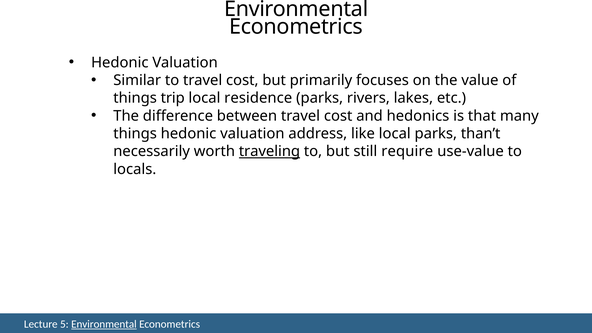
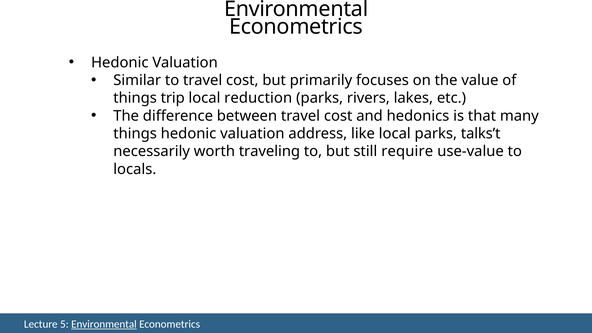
residence: residence -> reduction
than’t: than’t -> talks’t
traveling underline: present -> none
